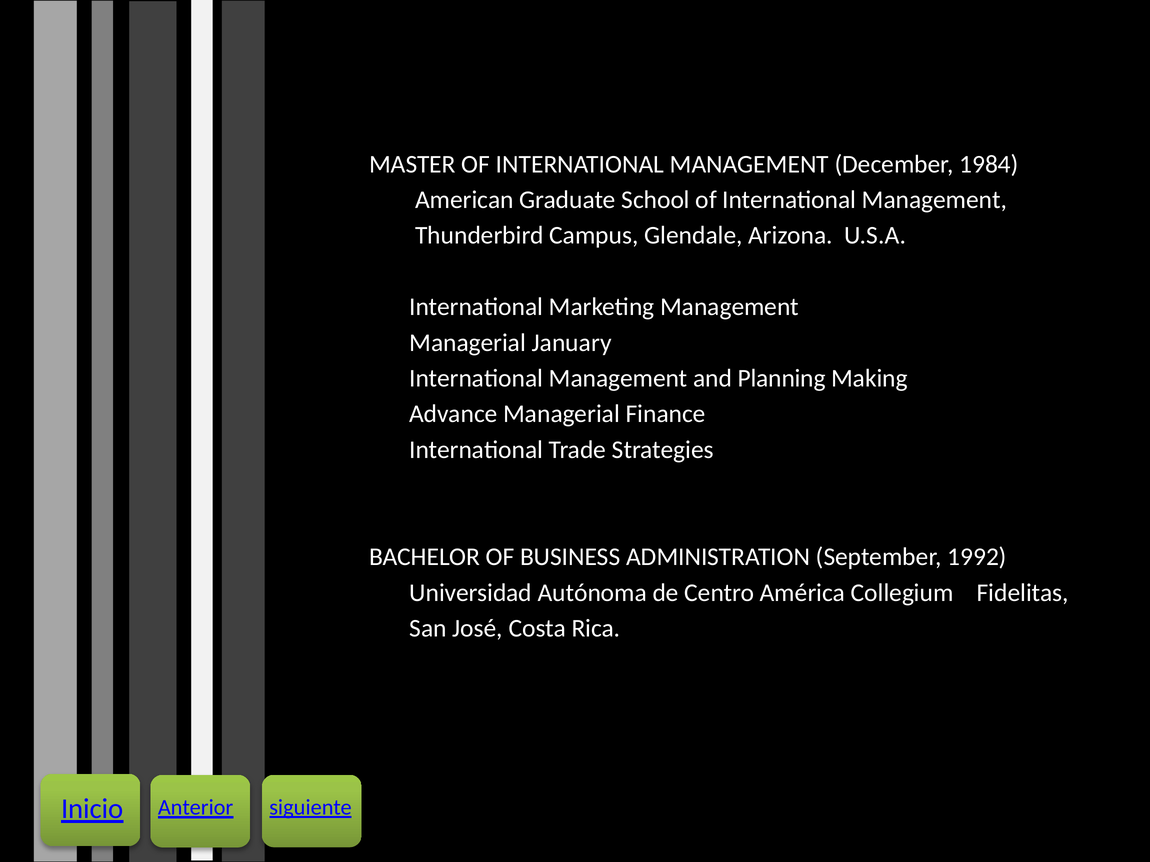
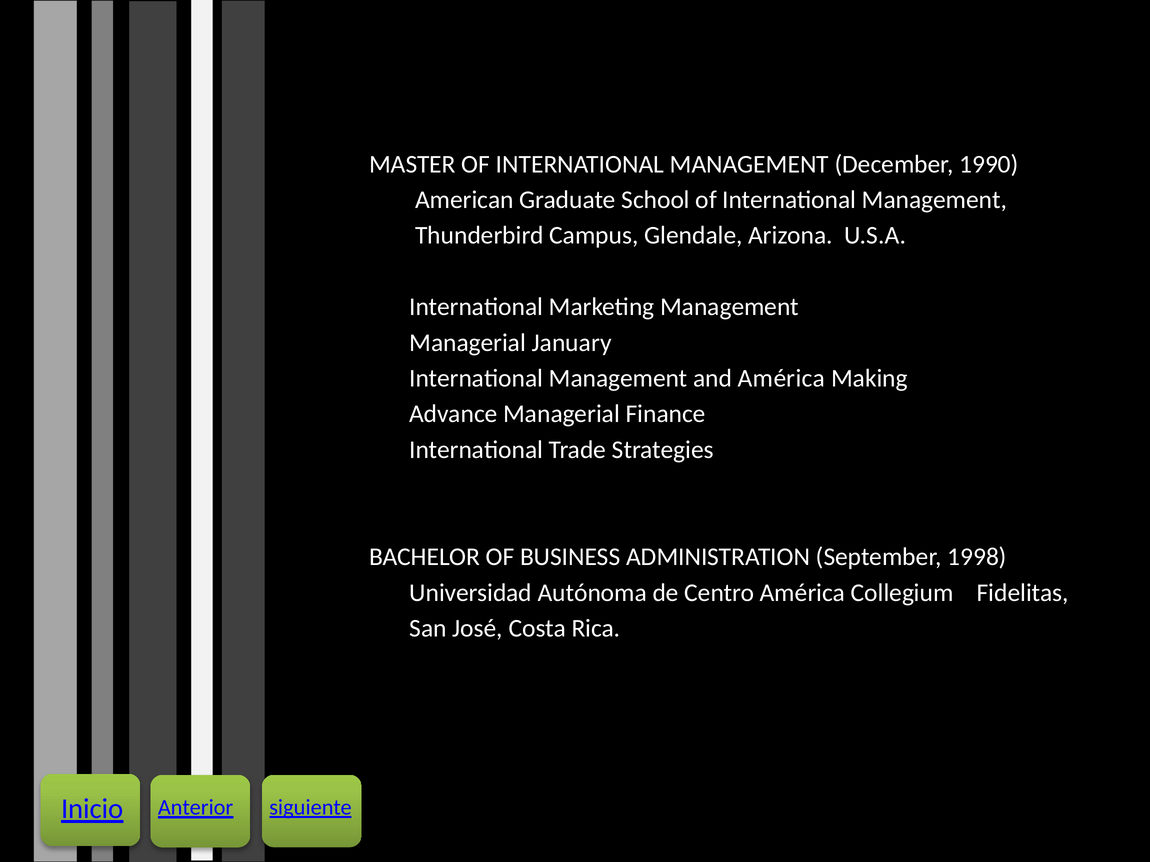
1984: 1984 -> 1990
and Planning: Planning -> América
1992: 1992 -> 1998
